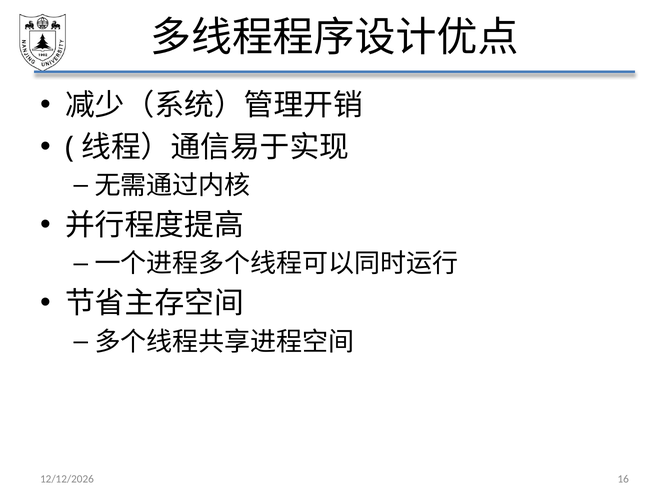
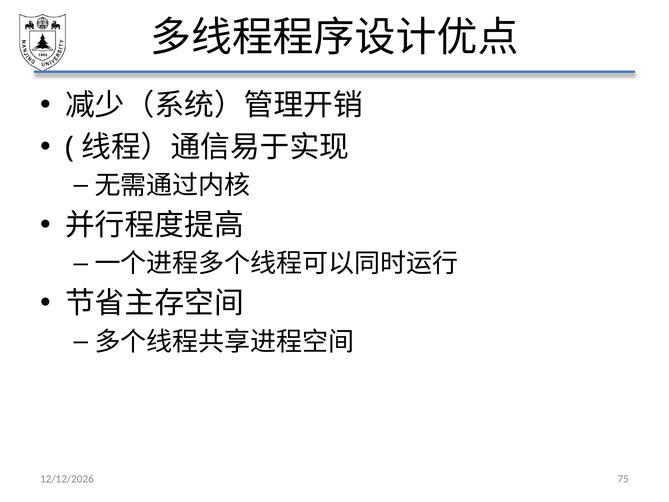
16: 16 -> 75
